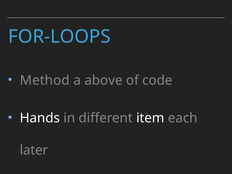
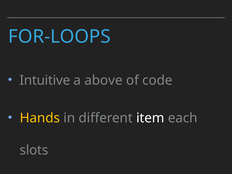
Method: Method -> Intuitive
Hands colour: white -> yellow
later: later -> slots
